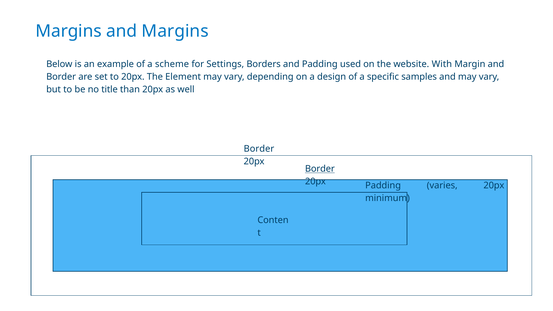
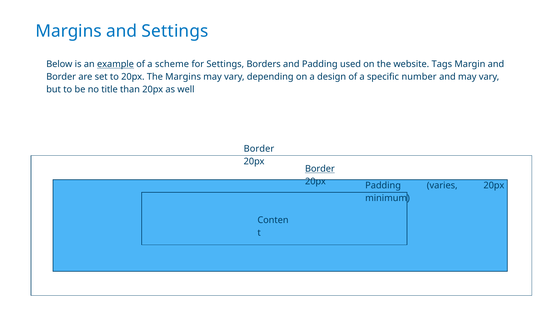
and Margins: Margins -> Settings
example underline: none -> present
With: With -> Tags
The Element: Element -> Margins
samples: samples -> number
